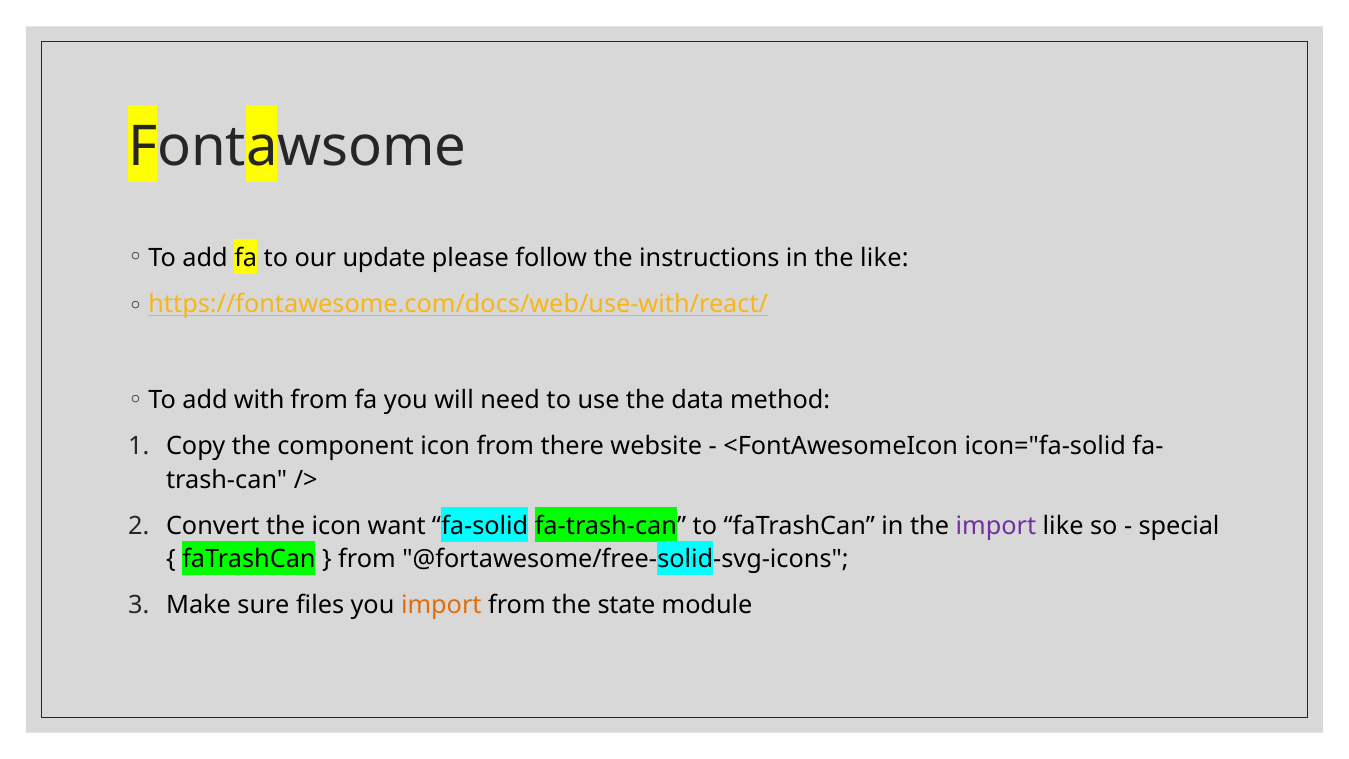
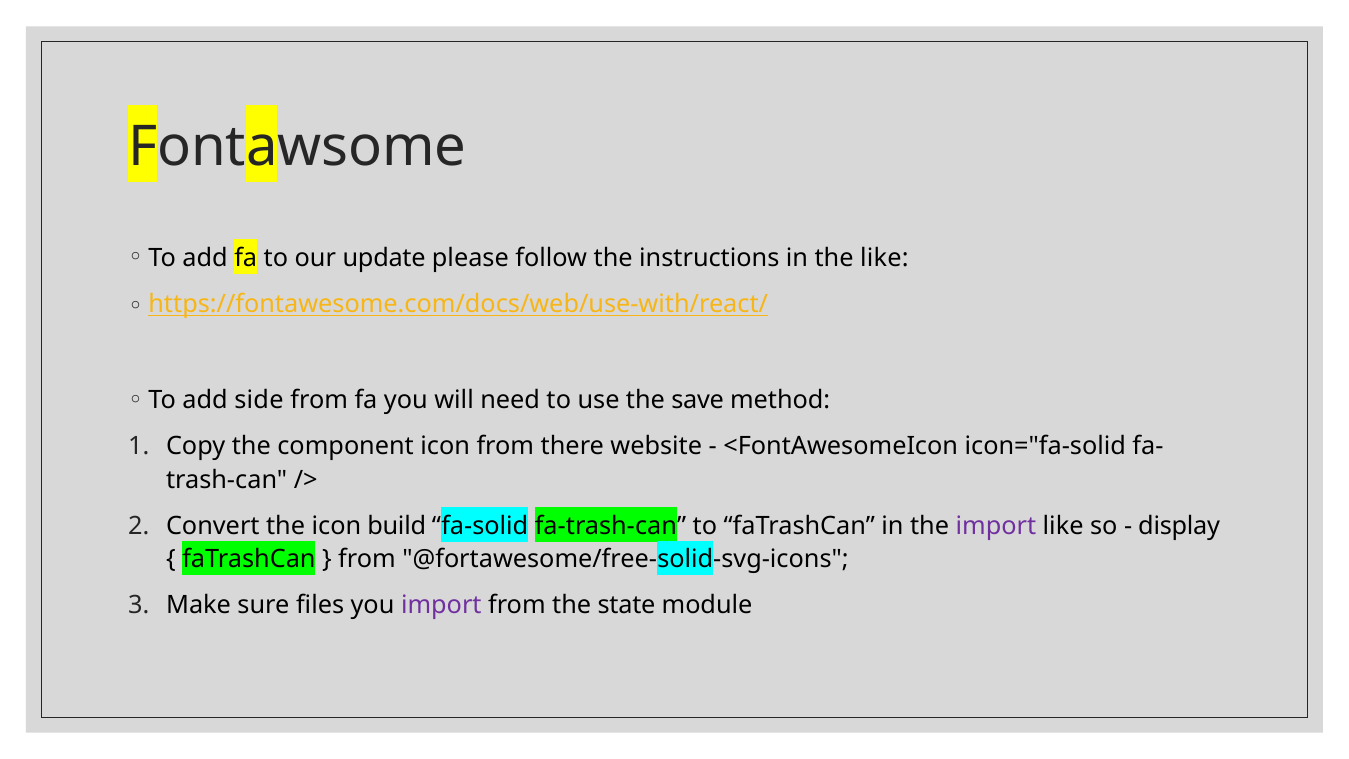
with: with -> side
data: data -> save
want: want -> build
special: special -> display
import at (441, 605) colour: orange -> purple
